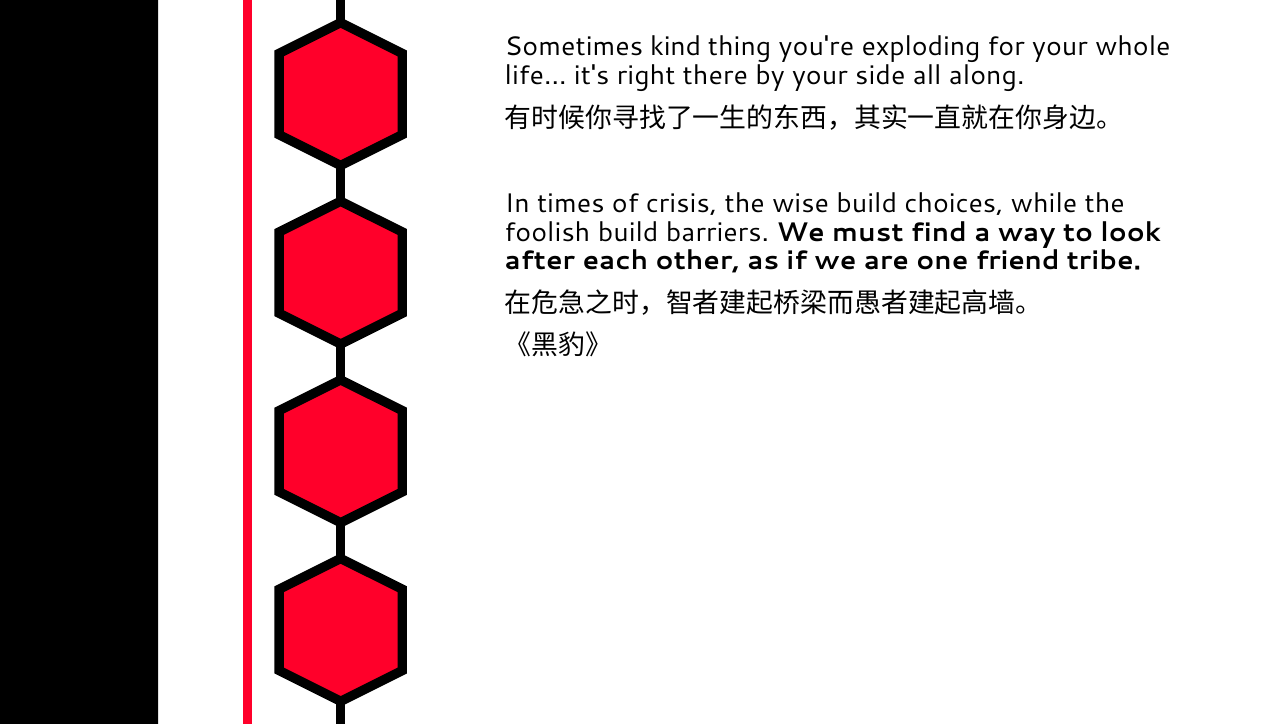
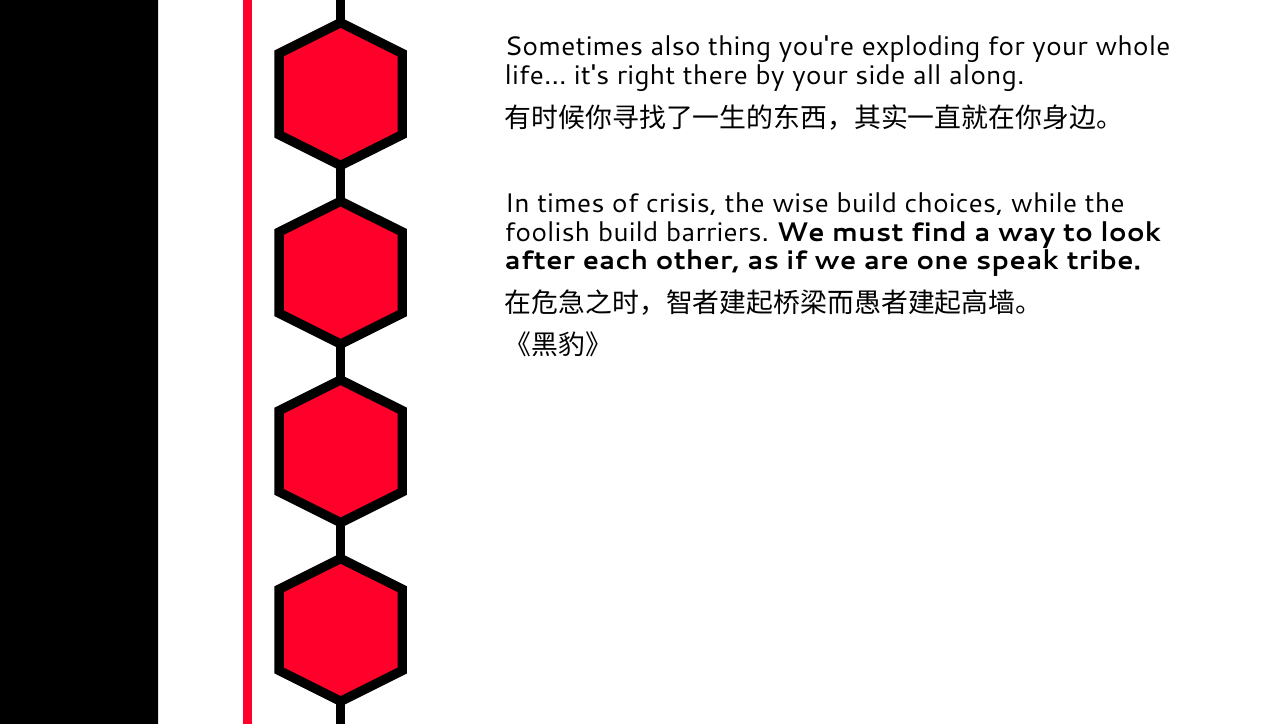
kind: kind -> also
friend: friend -> speak
